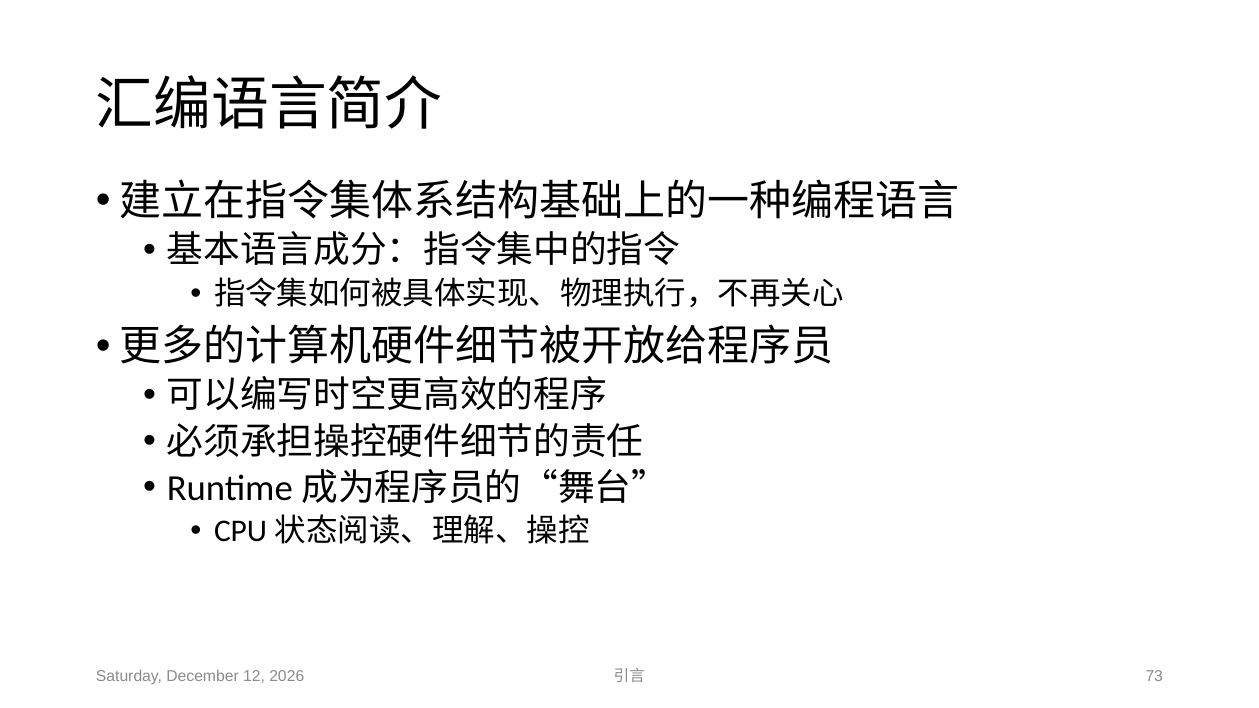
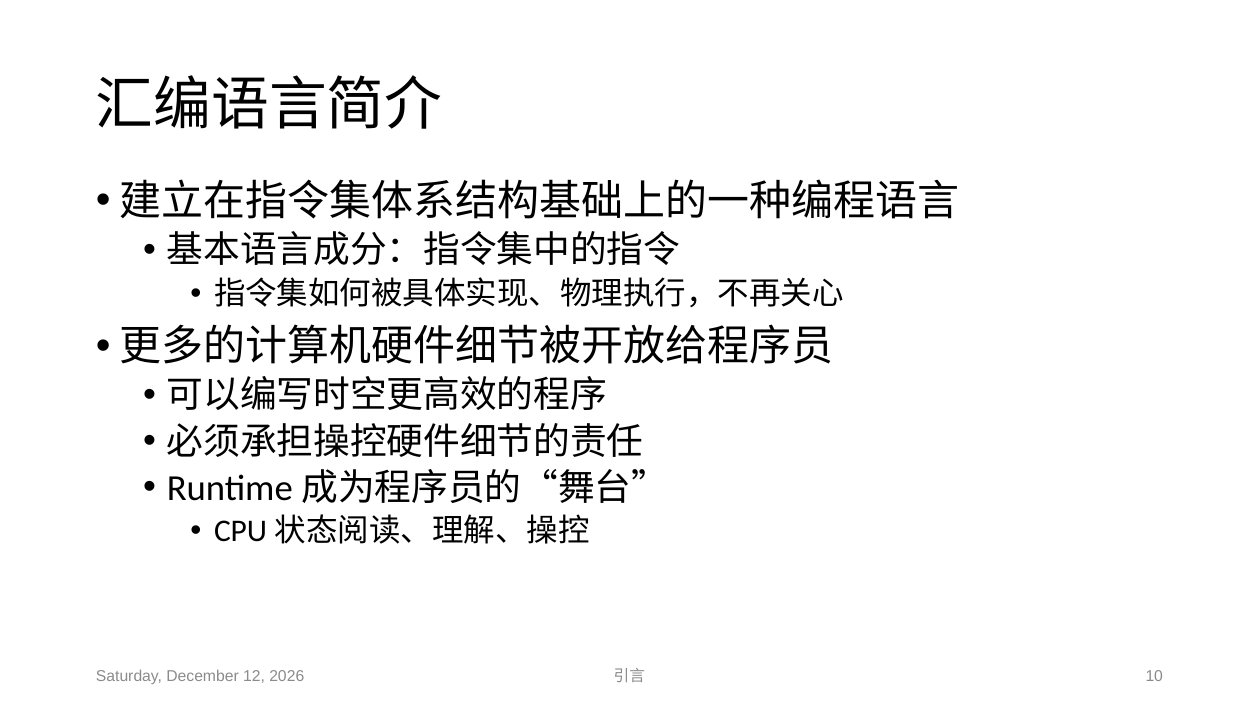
73: 73 -> 10
